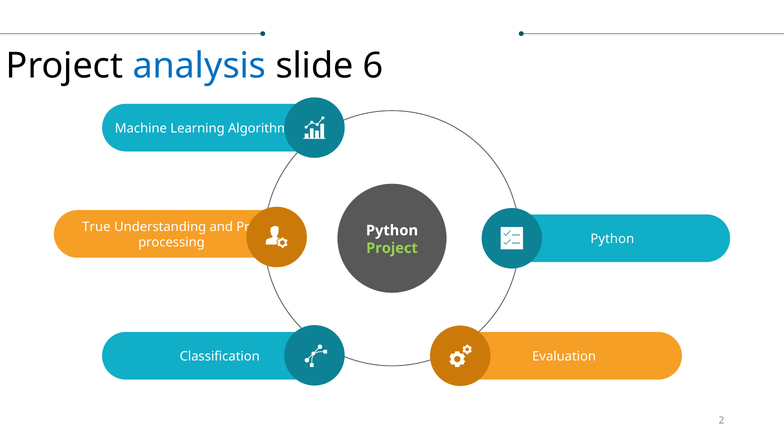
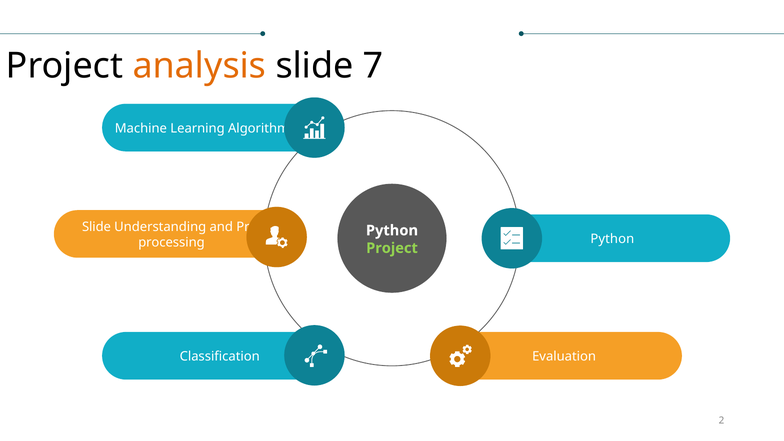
analysis colour: blue -> orange
6: 6 -> 7
True at (96, 227): True -> Slide
